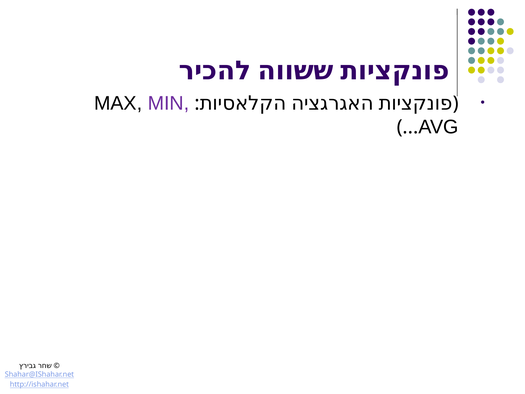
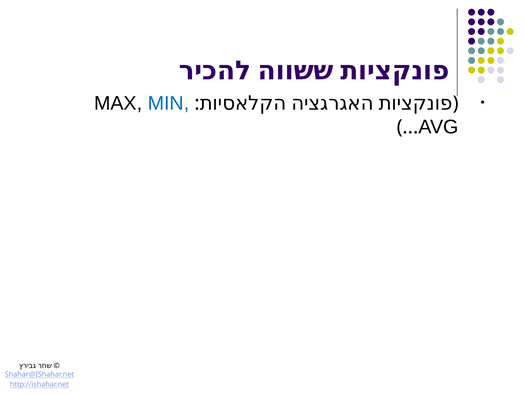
MIN colour: purple -> blue
